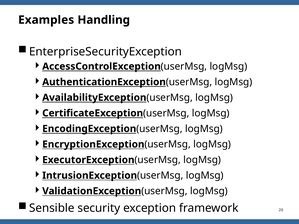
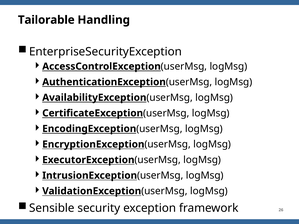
Examples: Examples -> Tailorable
